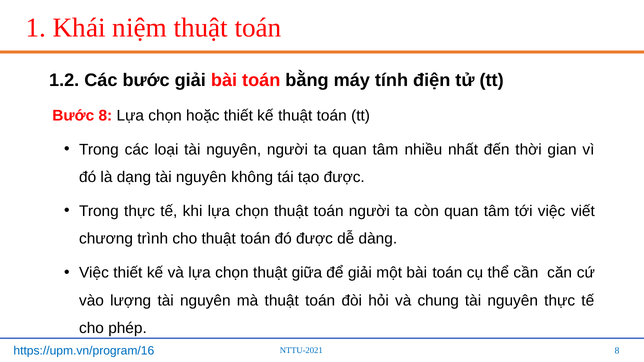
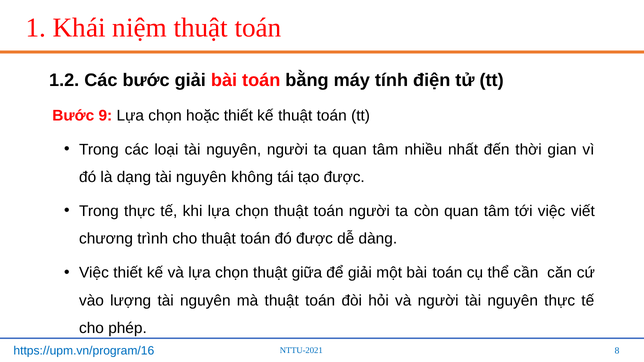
Bước 8: 8 -> 9
và chung: chung -> người
